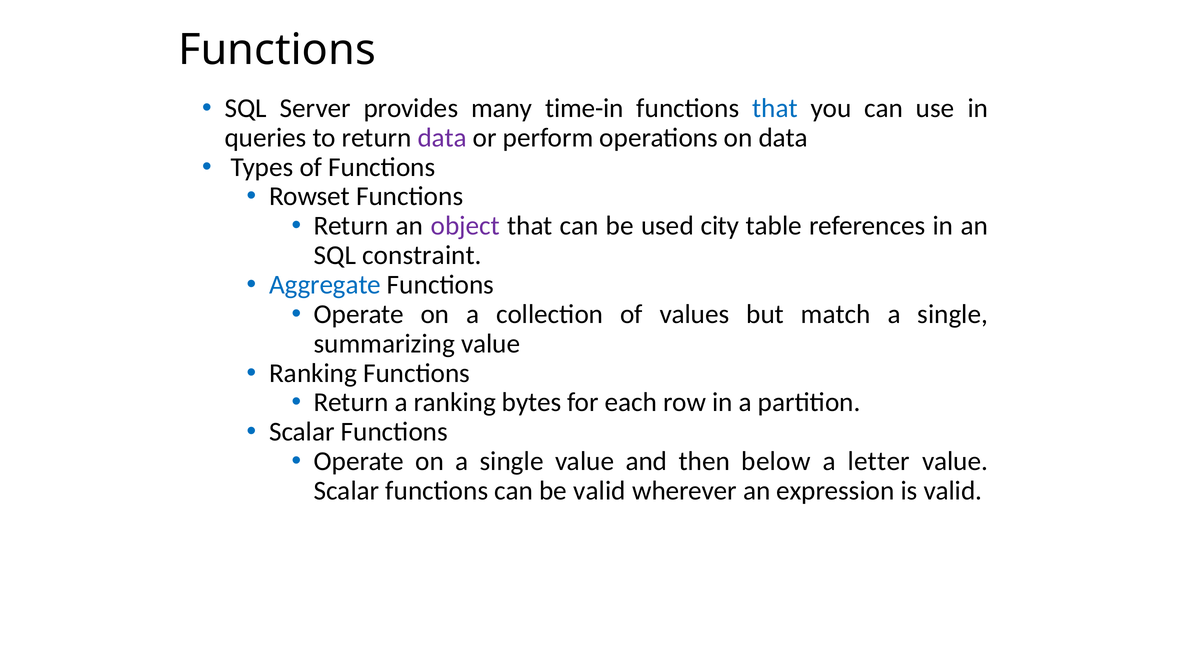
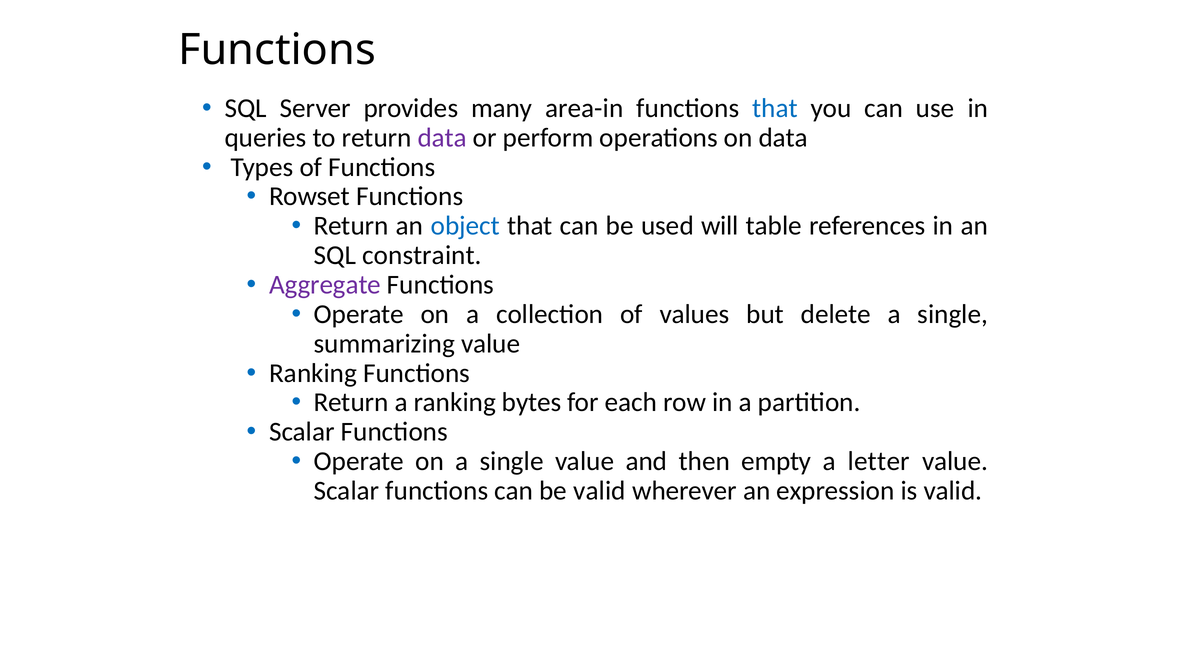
time-in: time-in -> area-in
object colour: purple -> blue
city: city -> will
Aggregate colour: blue -> purple
match: match -> delete
below: below -> empty
